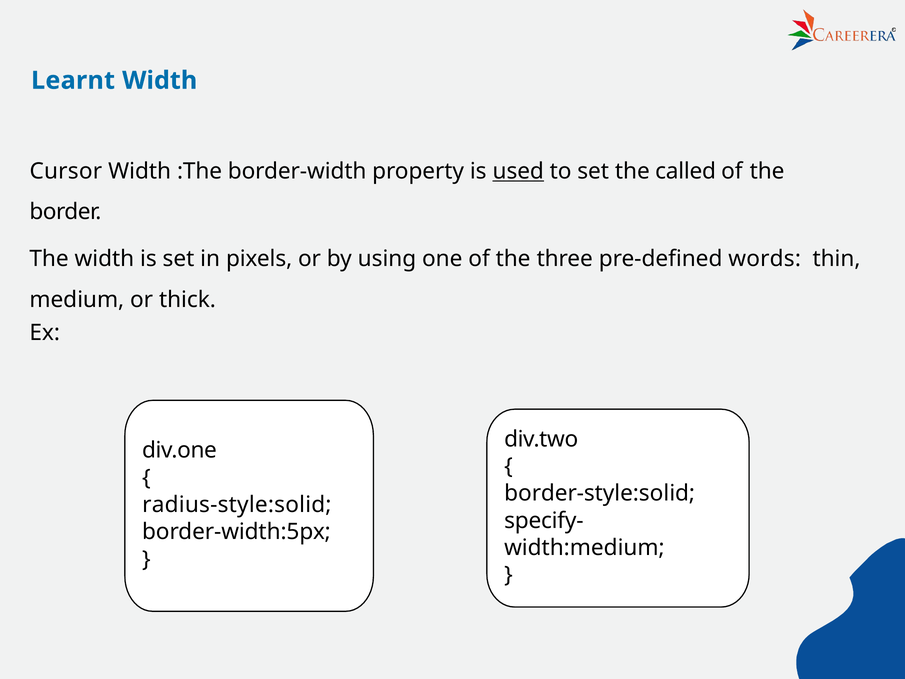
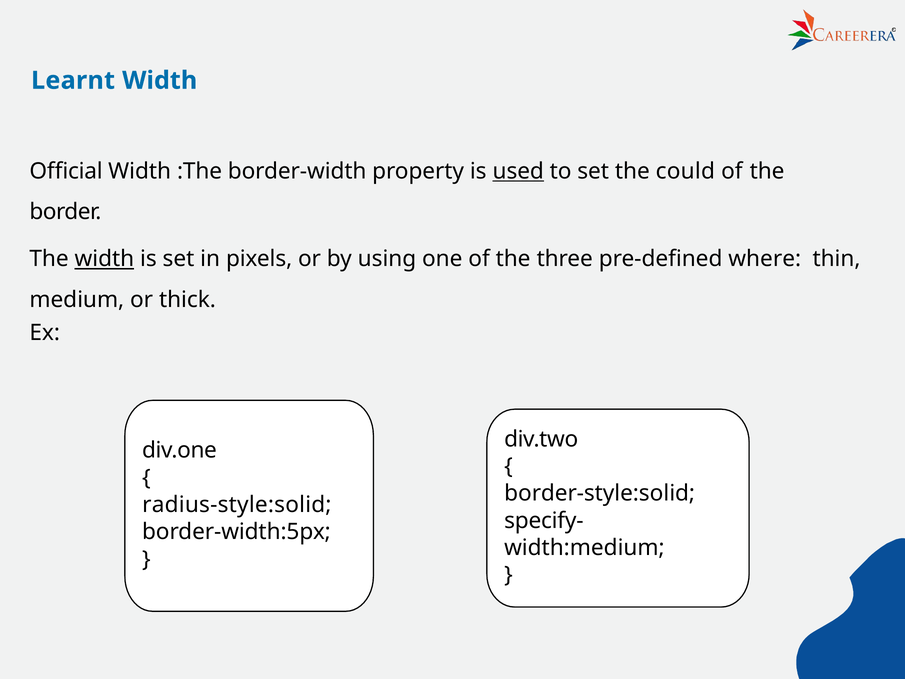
Cursor: Cursor -> Oﬃcial
called: called -> could
width at (104, 259) underline: none -> present
words: words -> where
